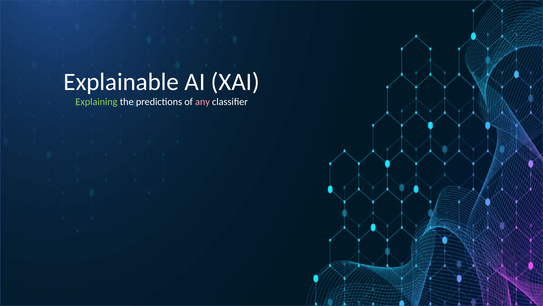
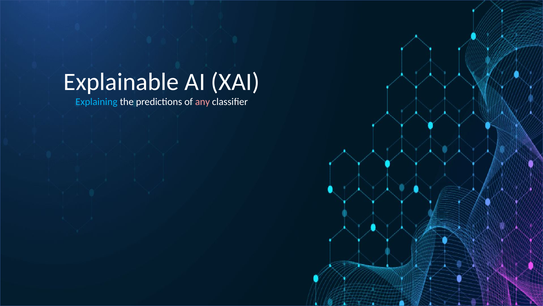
Explaining colour: light green -> light blue
